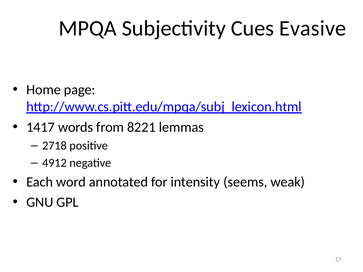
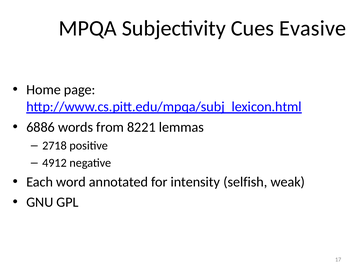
1417: 1417 -> 6886
seems: seems -> selfish
